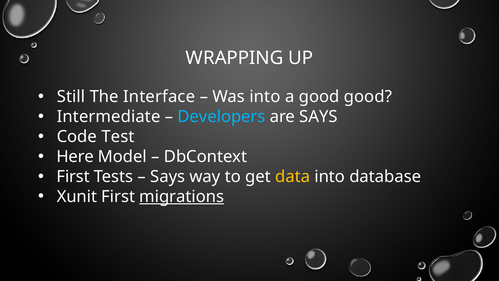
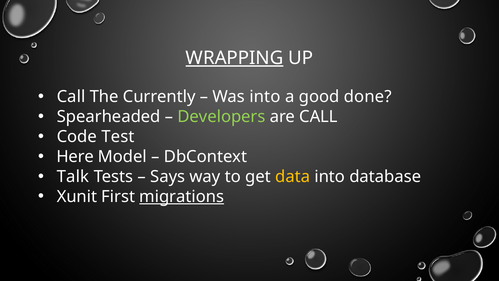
WRAPPING underline: none -> present
Still at (71, 97): Still -> Call
Interface: Interface -> Currently
good good: good -> done
Intermediate: Intermediate -> Spearheaded
Developers colour: light blue -> light green
are SAYS: SAYS -> CALL
First at (73, 177): First -> Talk
